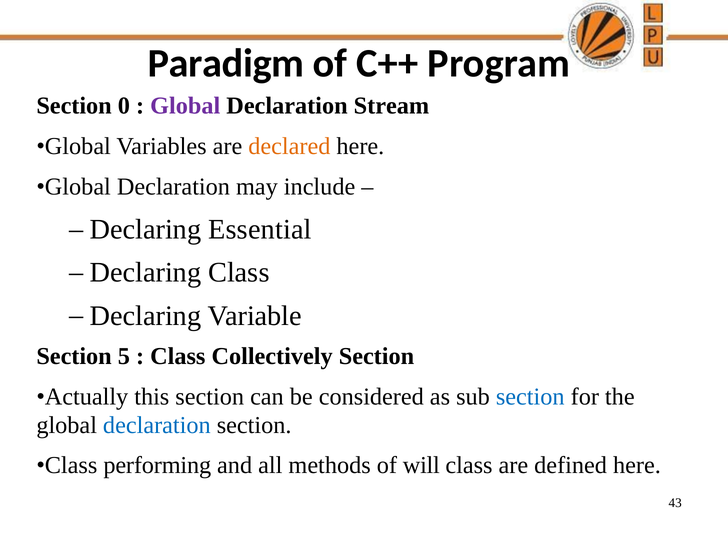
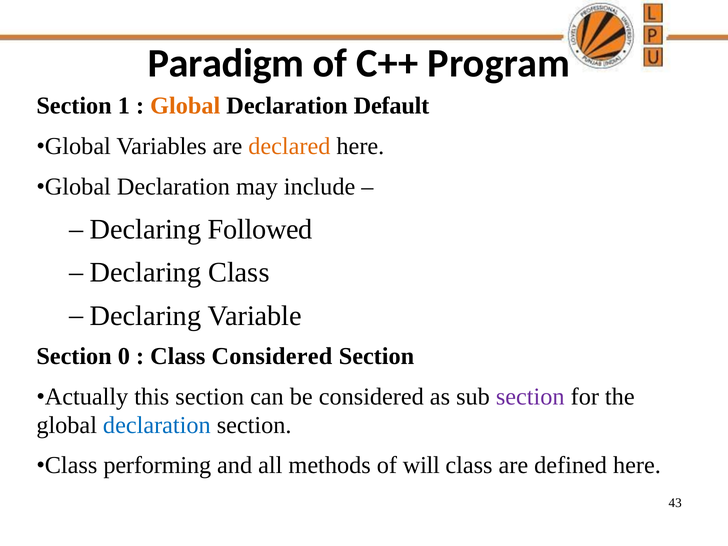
0: 0 -> 1
Global at (185, 106) colour: purple -> orange
Stream: Stream -> Default
Essential: Essential -> Followed
5: 5 -> 0
Class Collectively: Collectively -> Considered
section at (530, 397) colour: blue -> purple
